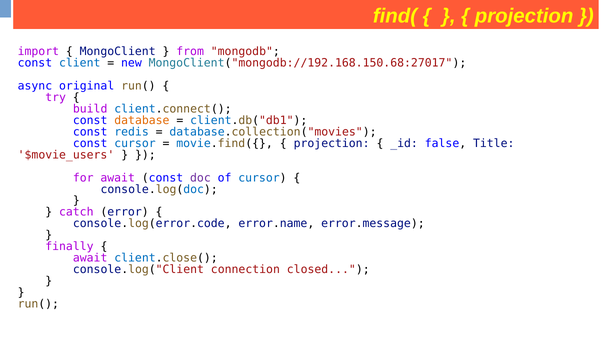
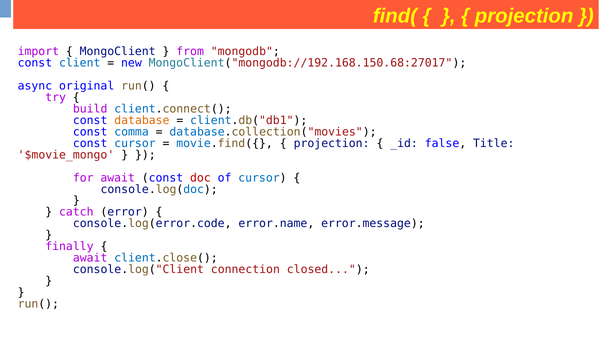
redis: redis -> comma
$movie_users: $movie_users -> $movie_mongo
doc colour: purple -> red
